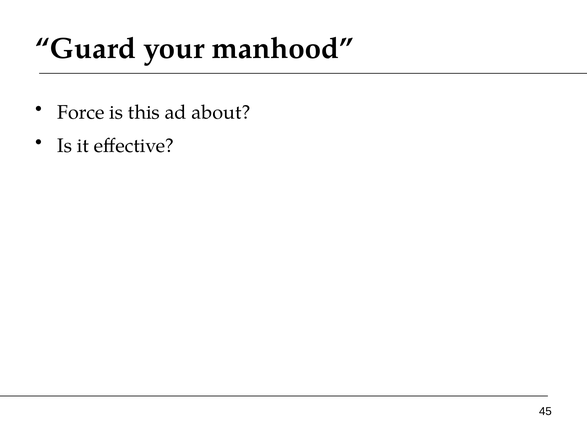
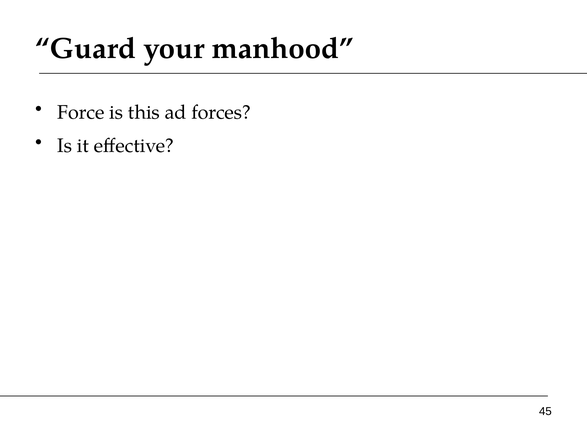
about: about -> forces
